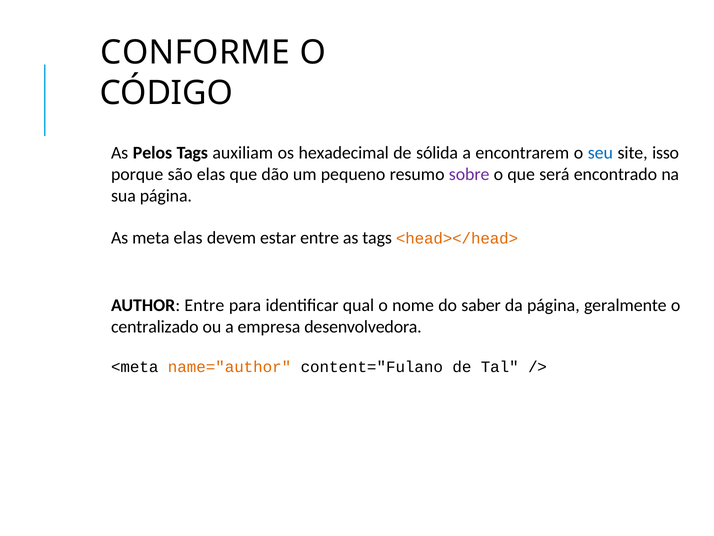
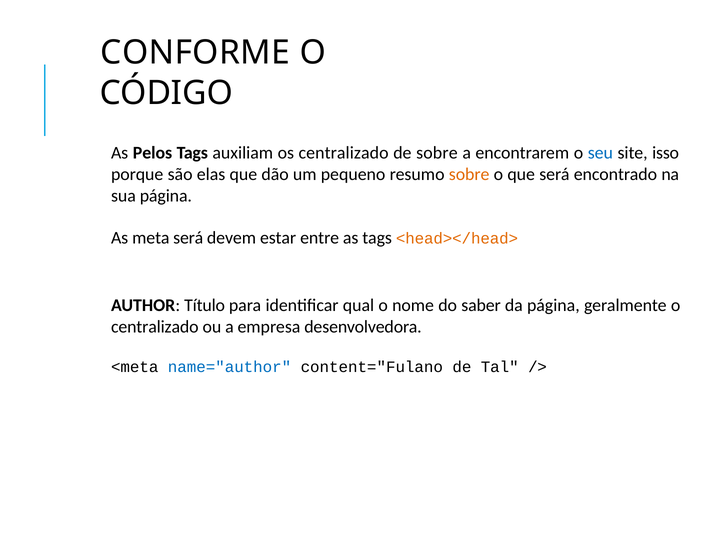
os hexadecimal: hexadecimal -> centralizado
de sólida: sólida -> sobre
sobre at (469, 174) colour: purple -> orange
meta elas: elas -> será
AUTHOR Entre: Entre -> Título
name="author colour: orange -> blue
